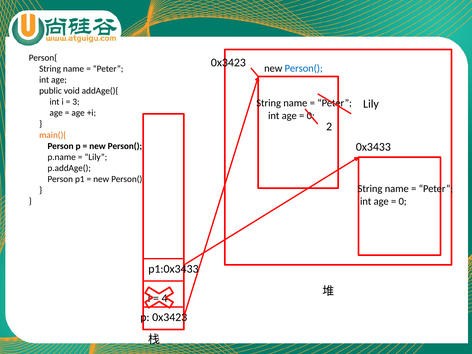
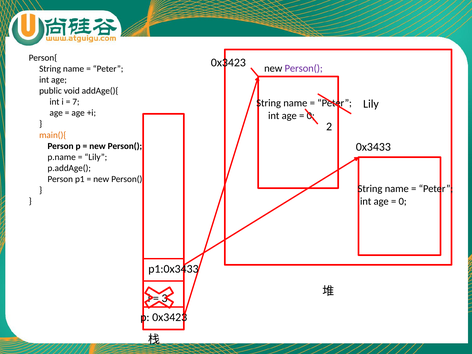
Person( at (304, 69) colour: blue -> purple
3: 3 -> 7
4: 4 -> 3
